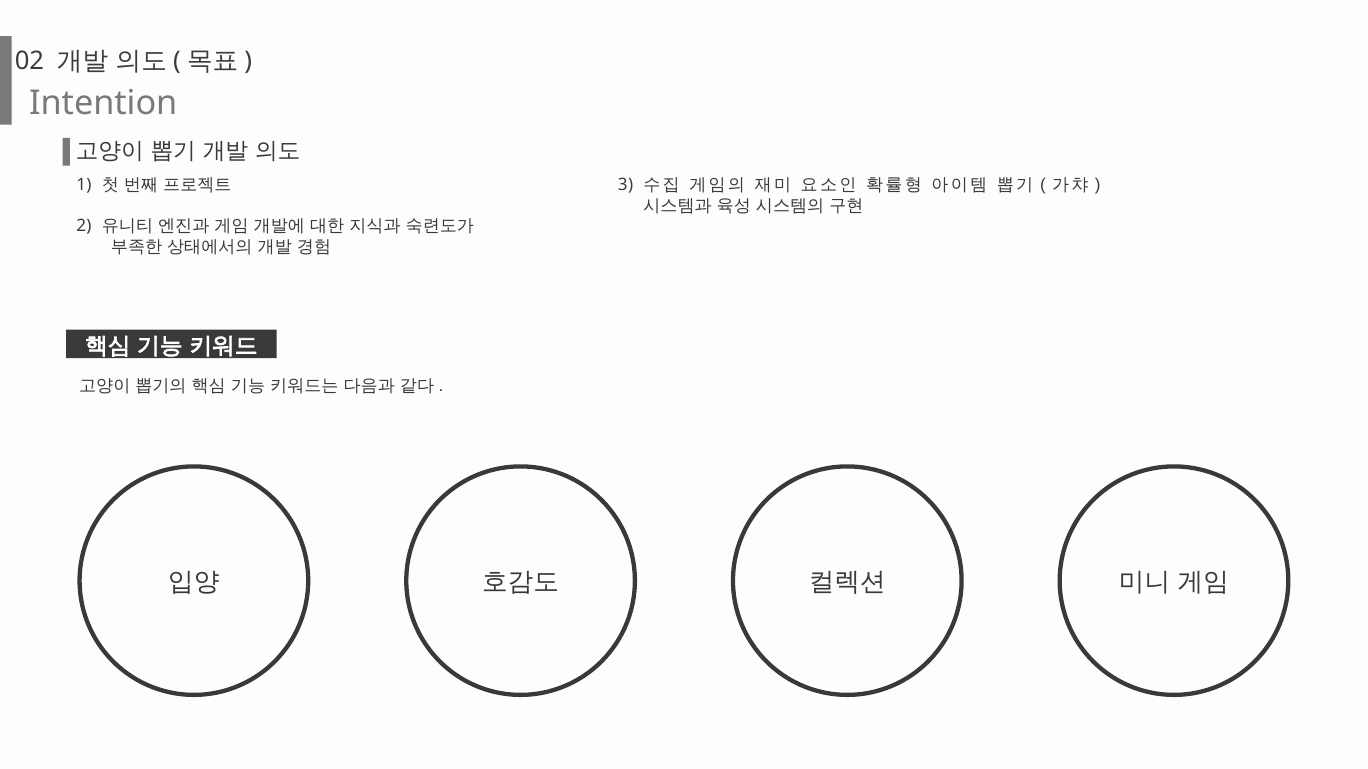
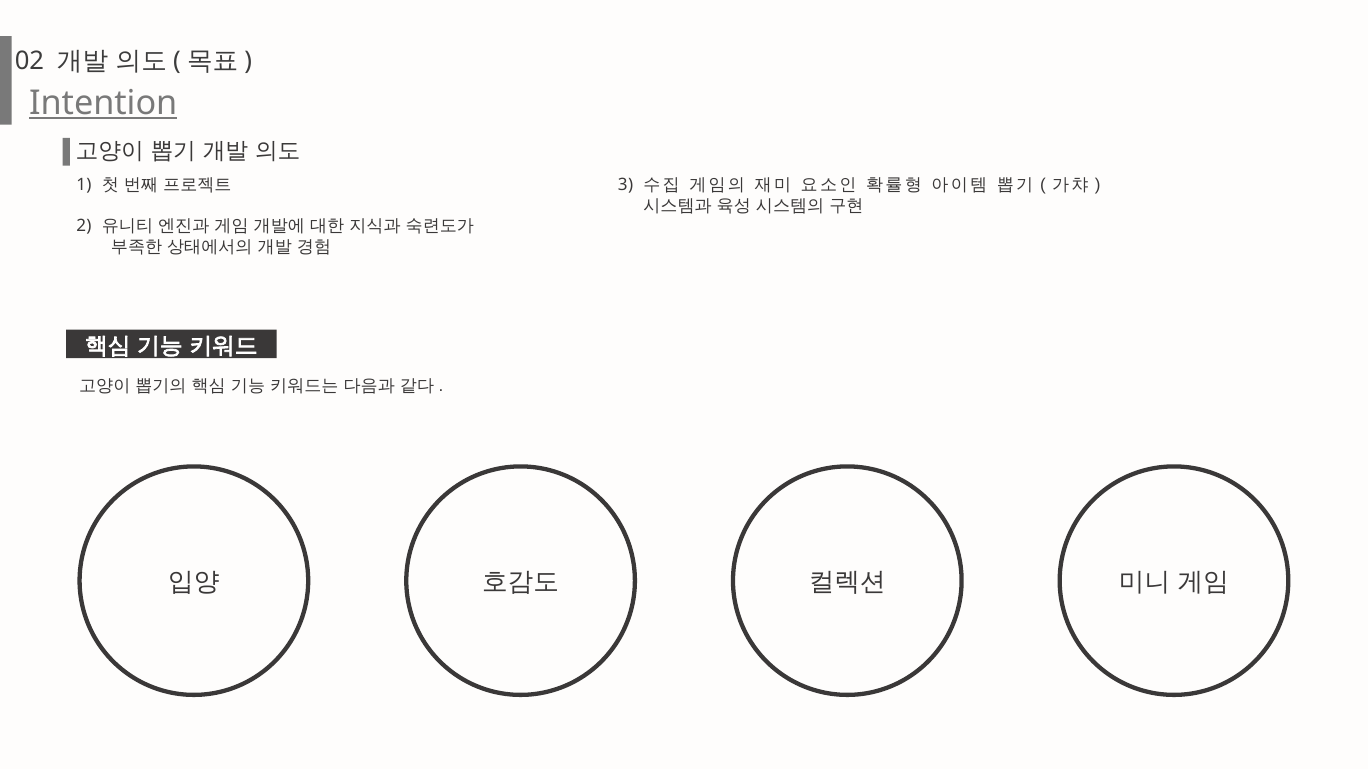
Intention underline: none -> present
